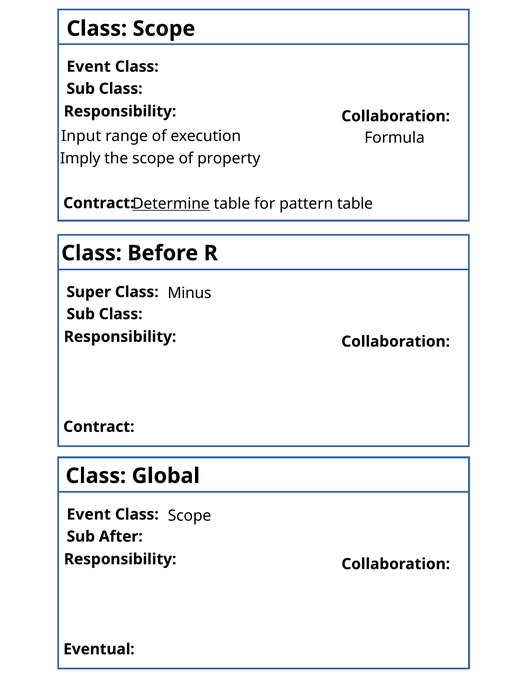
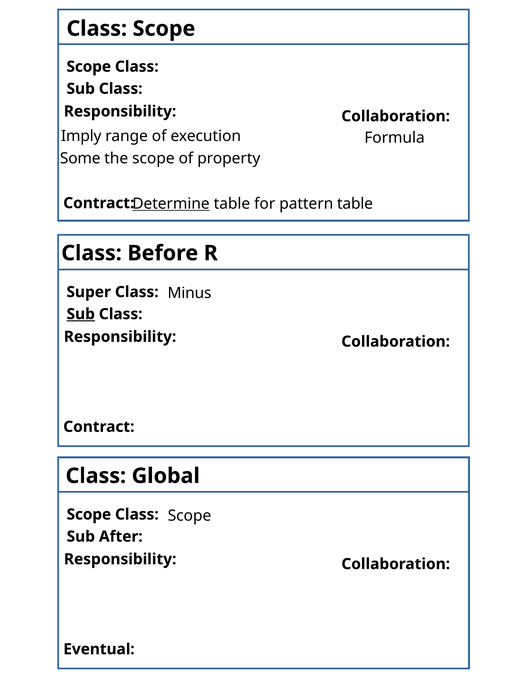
Event at (89, 67): Event -> Scope
Input: Input -> Imply
Imply: Imply -> Some
Sub at (81, 314) underline: none -> present
Event at (89, 514): Event -> Scope
